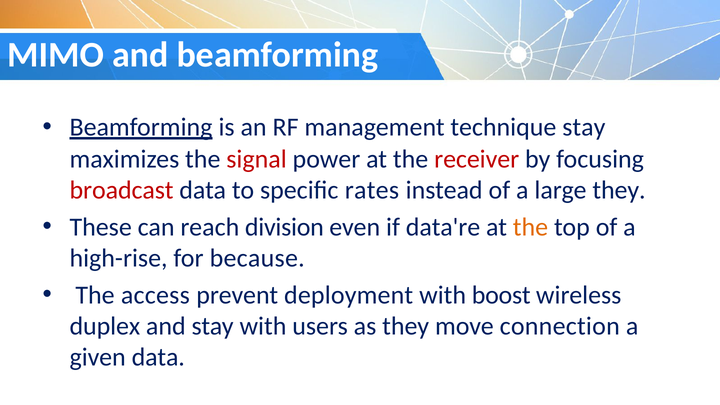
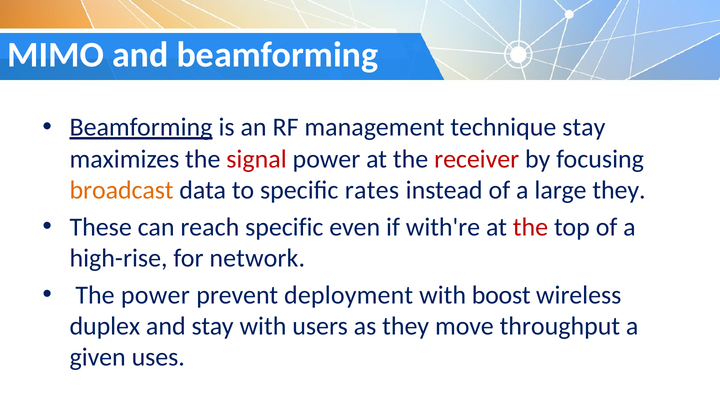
broadcast colour: red -> orange
reach division: division -> specific
data're: data're -> with're
the at (531, 227) colour: orange -> red
because: because -> network
The access: access -> power
connection: connection -> throughput
given data: data -> uses
